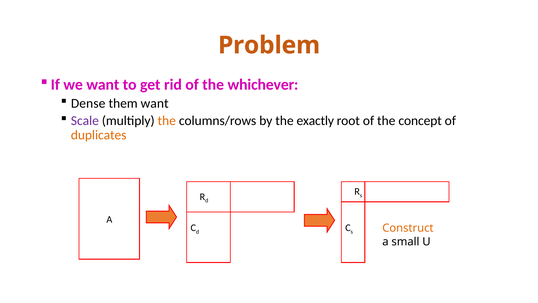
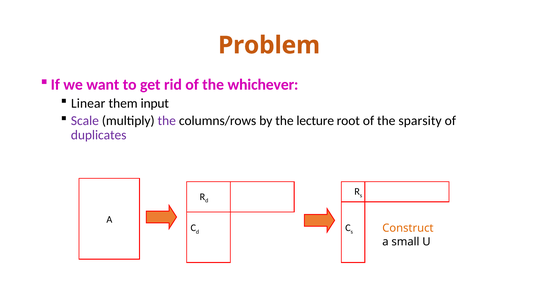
Dense: Dense -> Linear
them want: want -> input
the at (167, 120) colour: orange -> purple
exactly: exactly -> lecture
concept: concept -> sparsity
duplicates colour: orange -> purple
